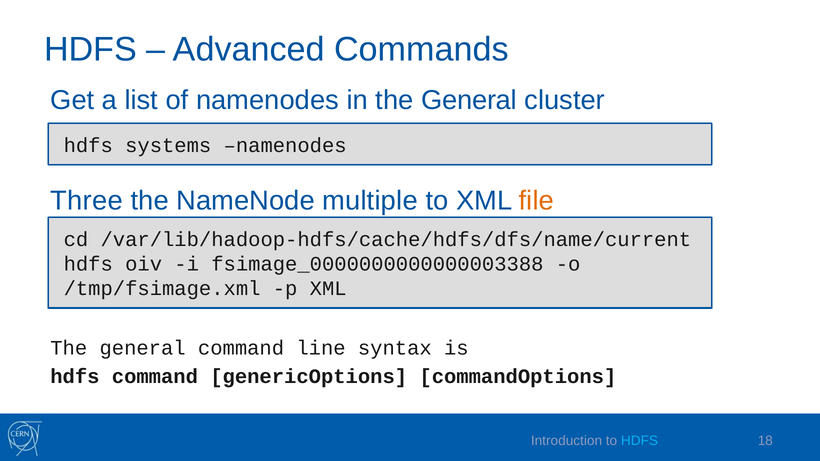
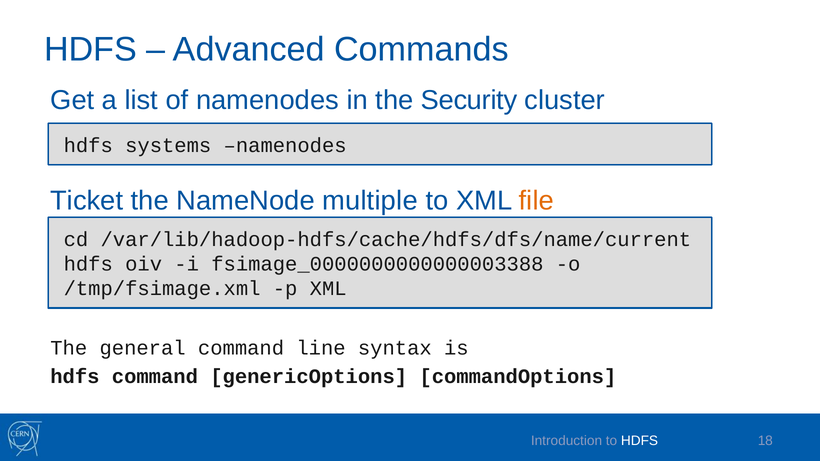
in the General: General -> Security
Three: Three -> Ticket
HDFS at (640, 441) colour: light blue -> white
